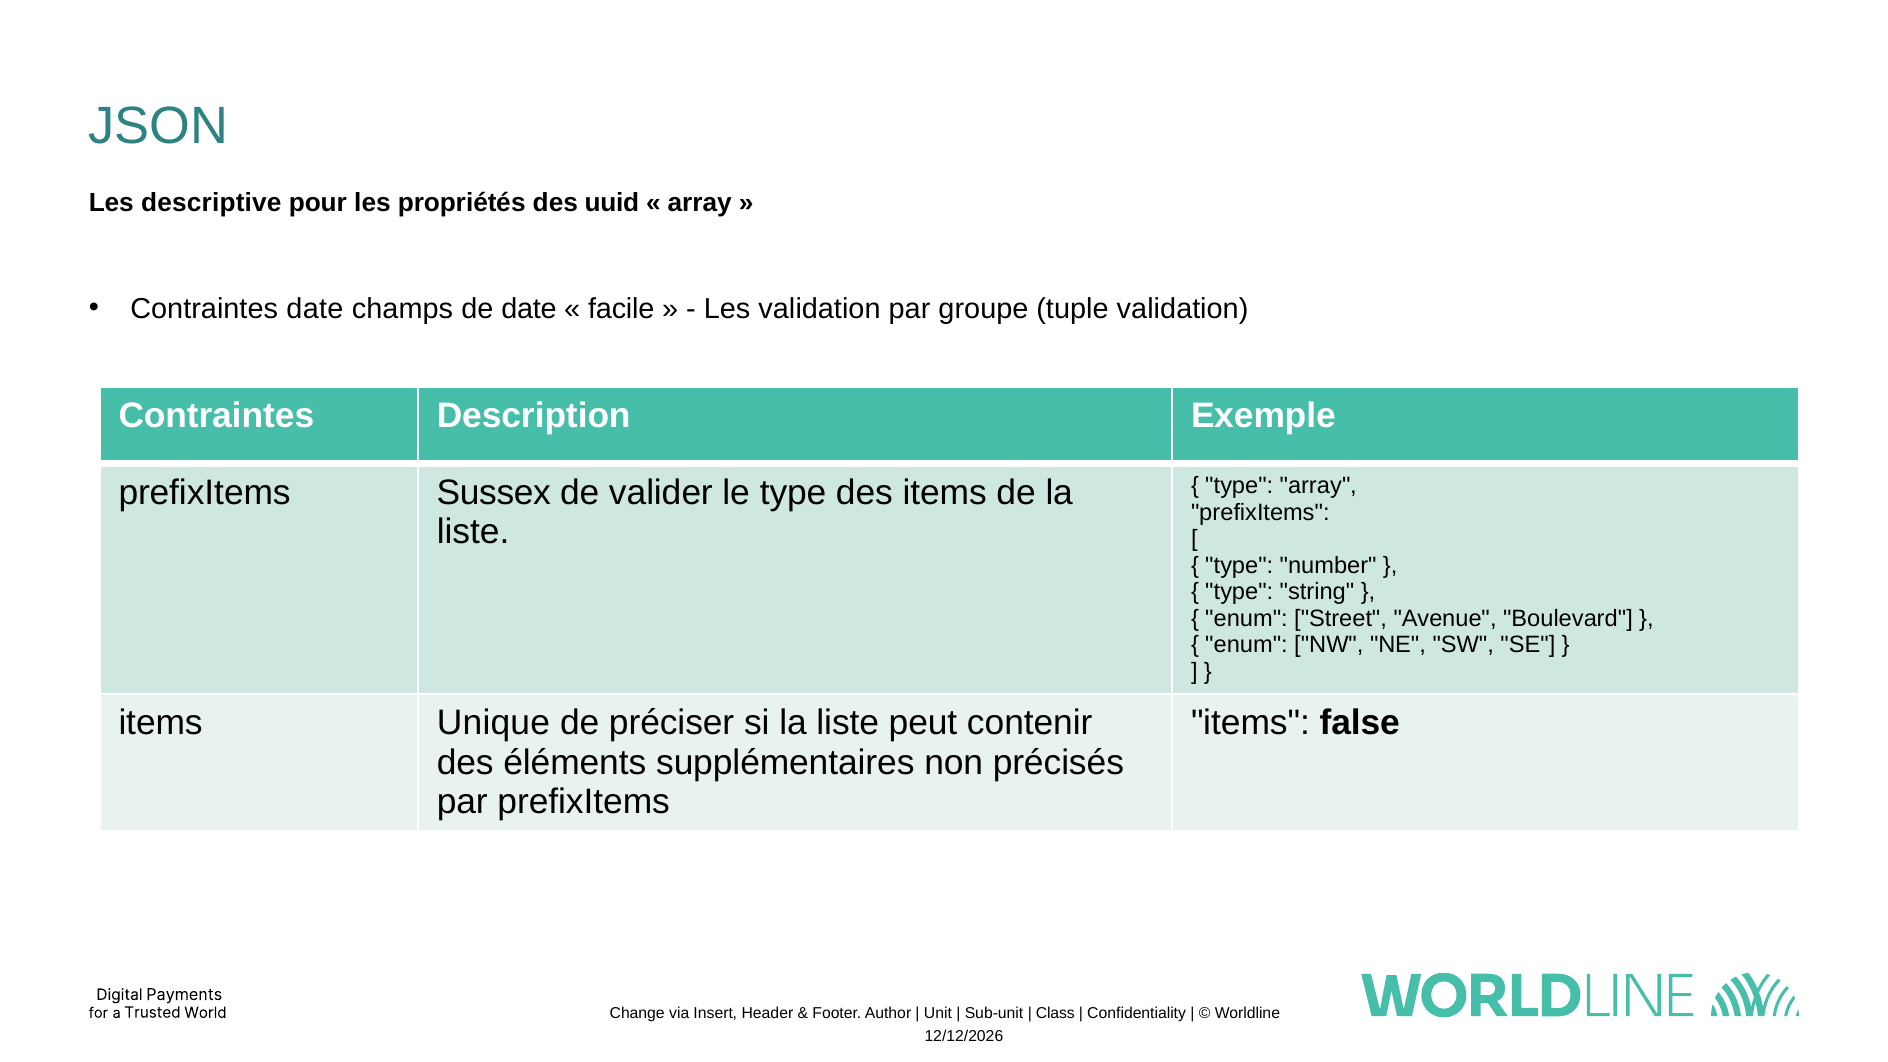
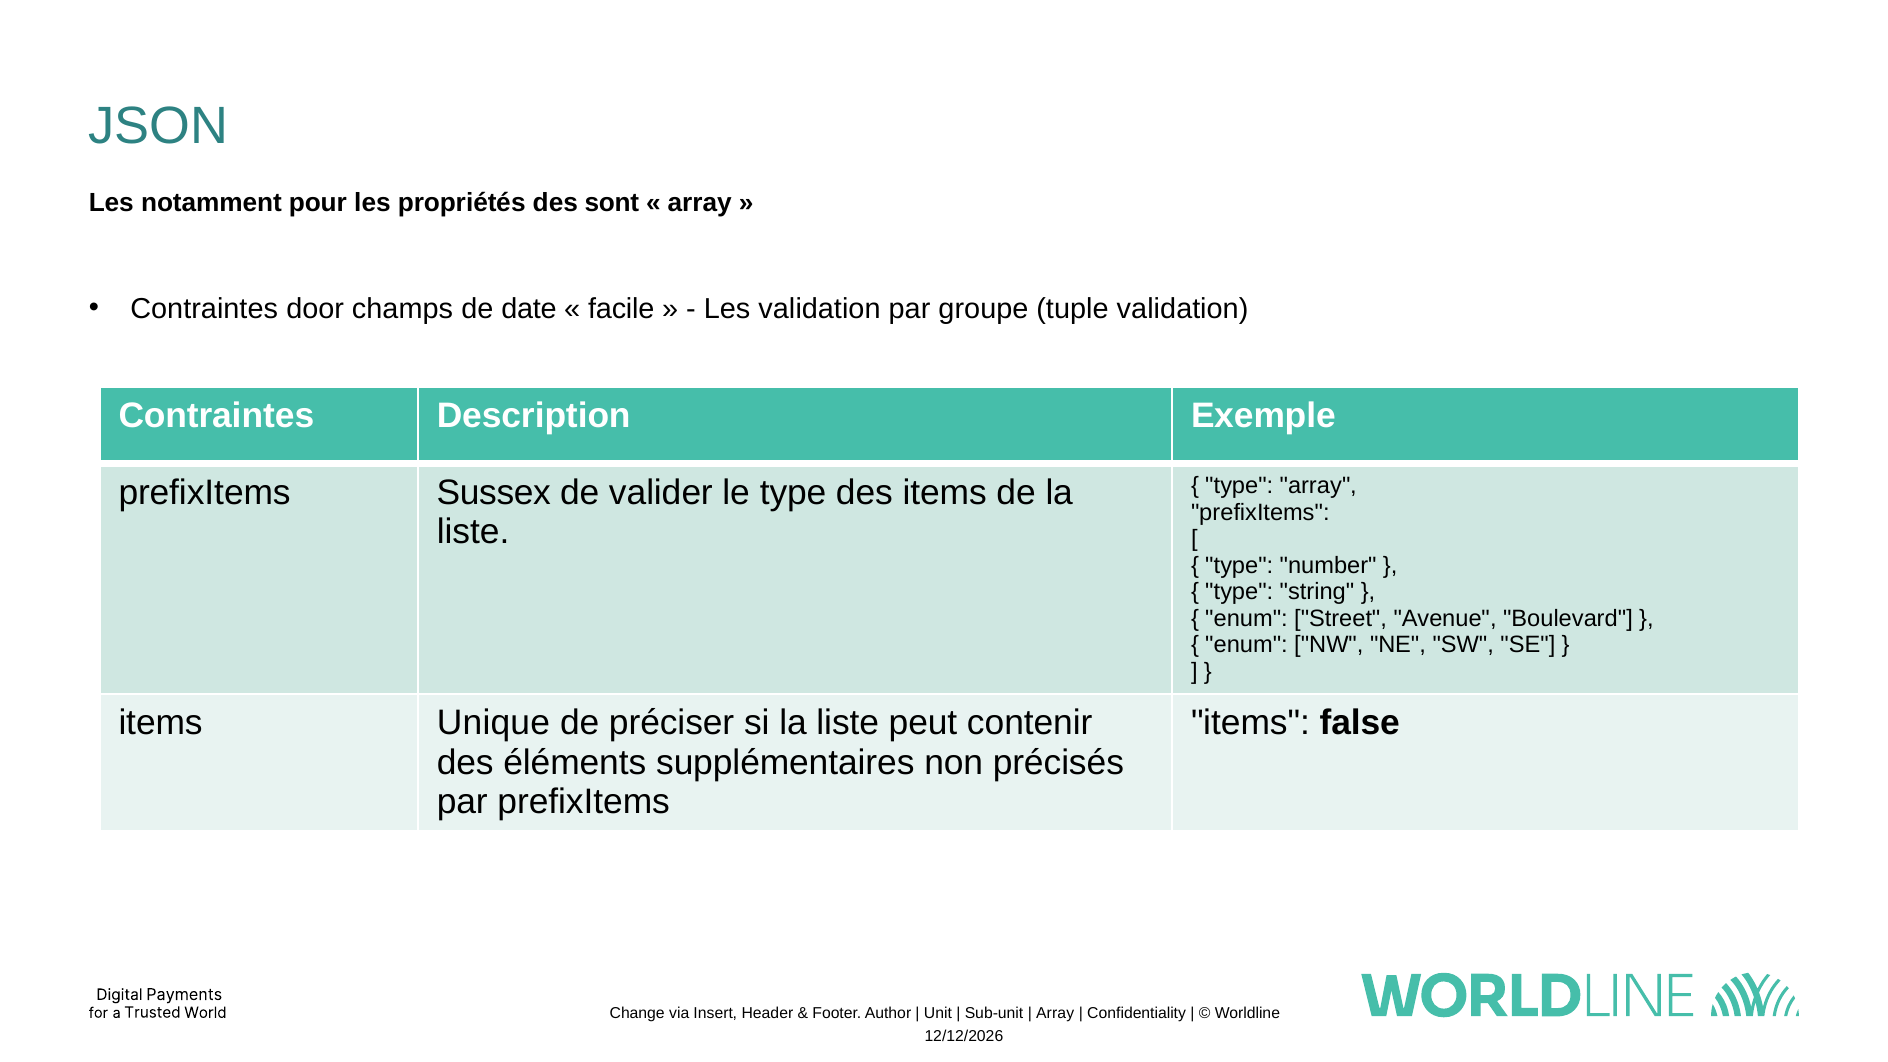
descriptive: descriptive -> notamment
uuid: uuid -> sont
Contraintes date: date -> door
Class at (1055, 1014): Class -> Array
